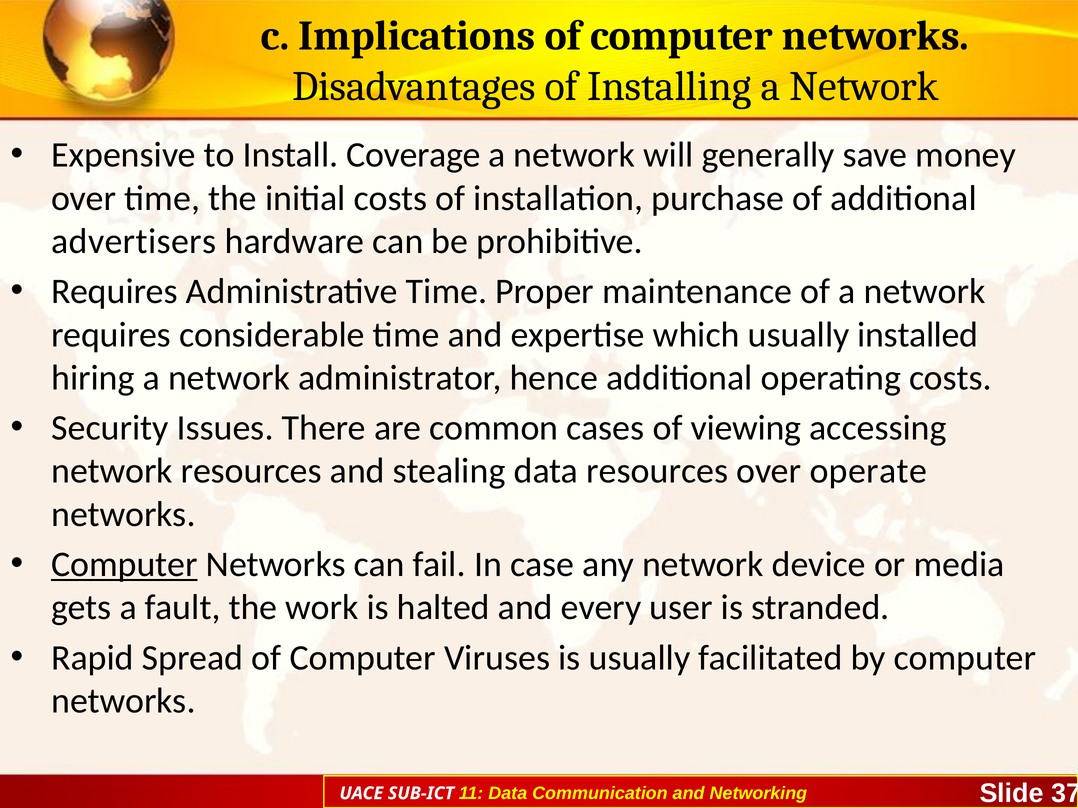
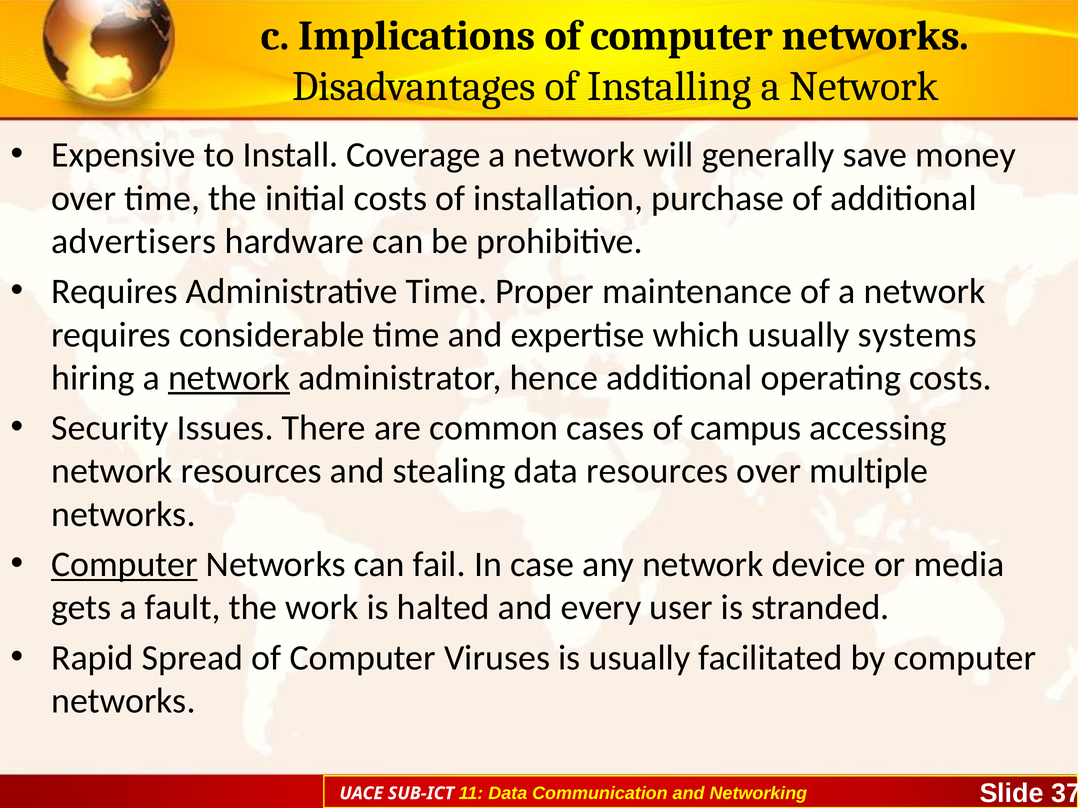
installed: installed -> systems
network at (229, 378) underline: none -> present
viewing: viewing -> campus
operate: operate -> multiple
